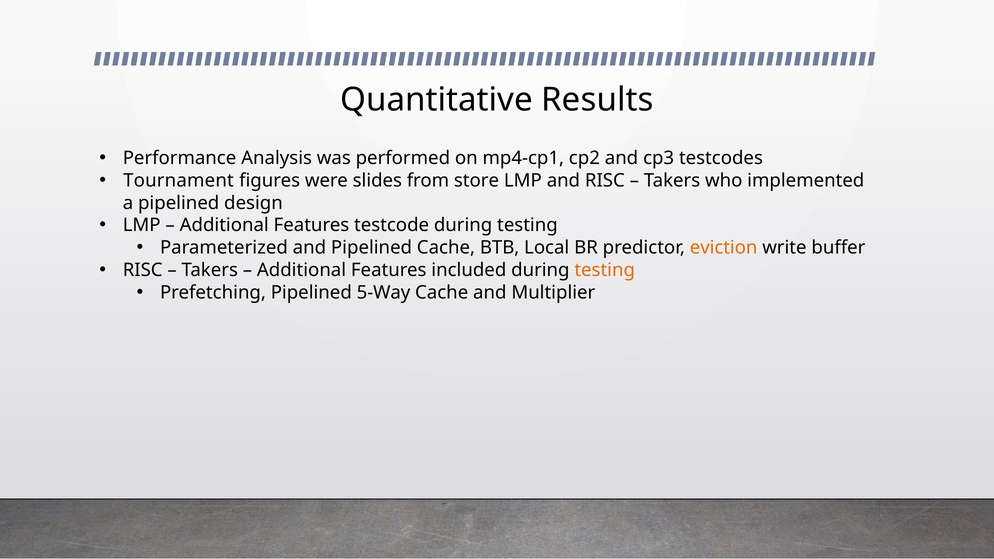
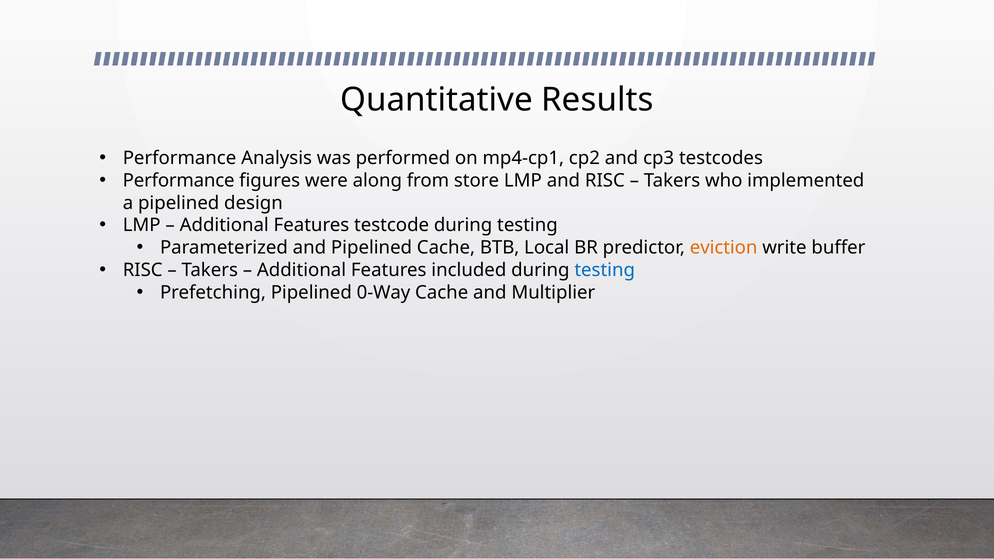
Tournament at (178, 181): Tournament -> Performance
slides: slides -> along
testing at (605, 270) colour: orange -> blue
5-Way: 5-Way -> 0-Way
